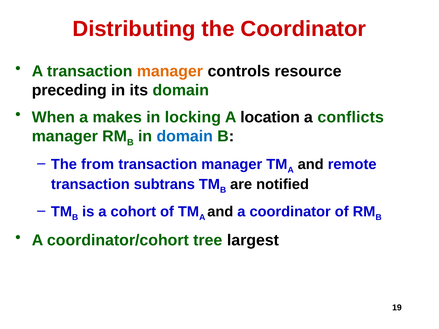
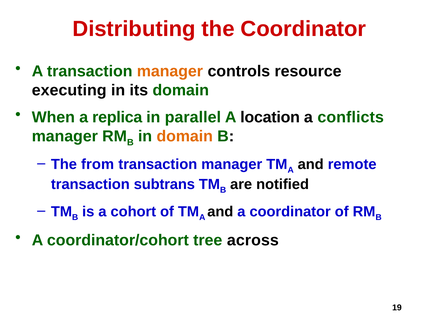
preceding: preceding -> executing
makes: makes -> replica
locking: locking -> parallel
domain at (185, 136) colour: blue -> orange
largest: largest -> across
